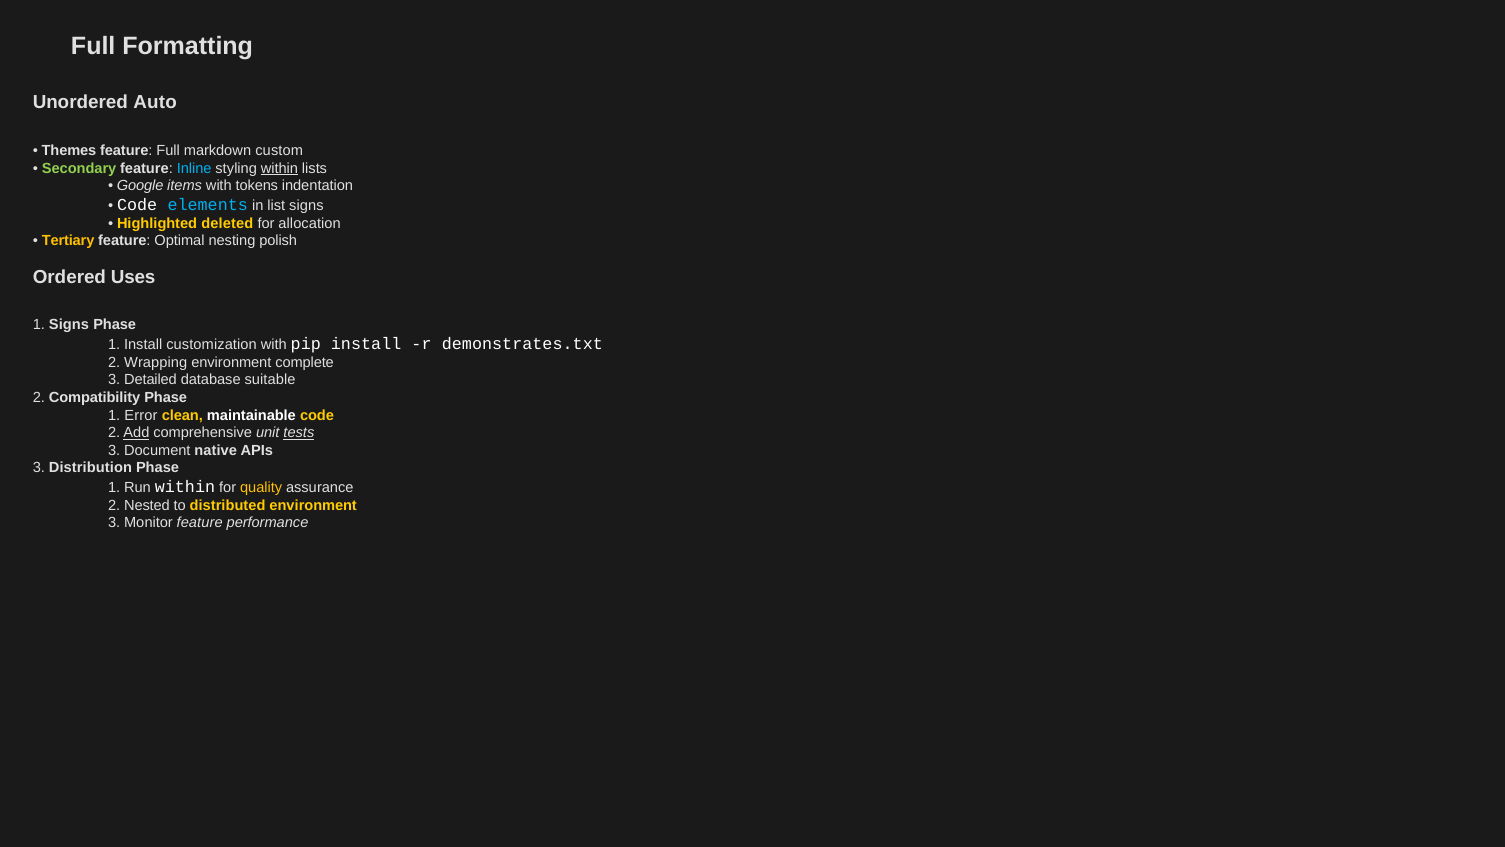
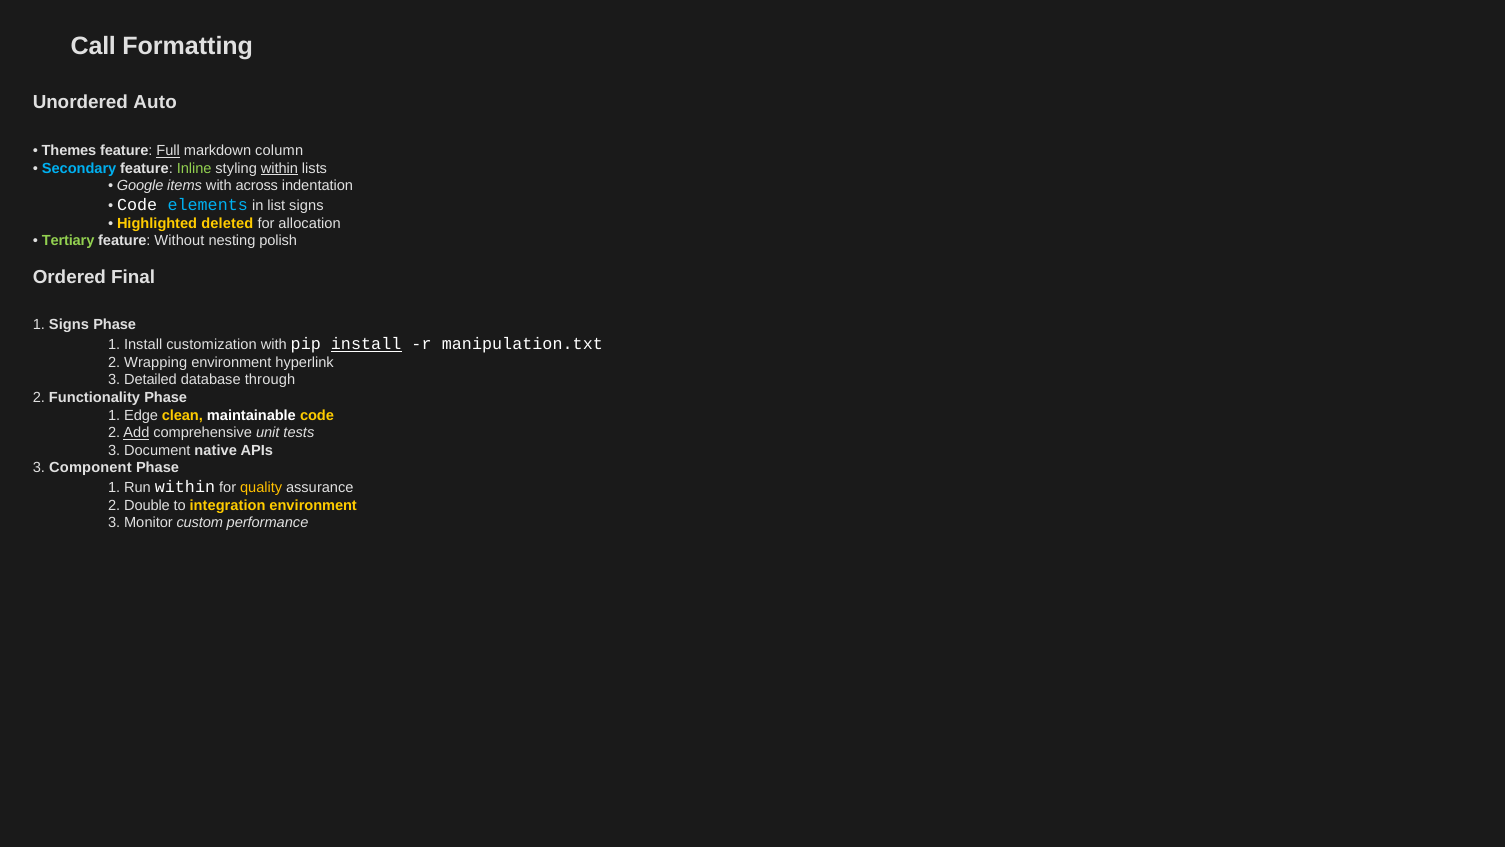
Full at (93, 47): Full -> Call
Full at (168, 151) underline: none -> present
custom: custom -> column
Secondary colour: light green -> light blue
Inline colour: light blue -> light green
tokens: tokens -> across
Tertiary colour: yellow -> light green
Optimal: Optimal -> Without
Uses: Uses -> Final
install at (366, 344) underline: none -> present
demonstrates.txt: demonstrates.txt -> manipulation.txt
complete: complete -> hyperlink
suitable: suitable -> through
Compatibility: Compatibility -> Functionality
Error: Error -> Edge
tests underline: present -> none
Distribution: Distribution -> Component
Nested: Nested -> Double
distributed: distributed -> integration
Monitor feature: feature -> custom
